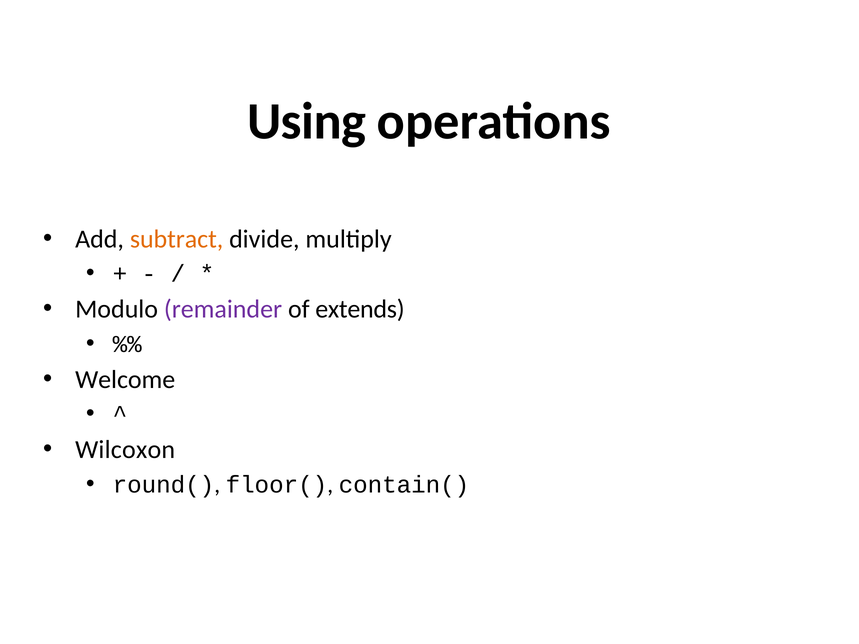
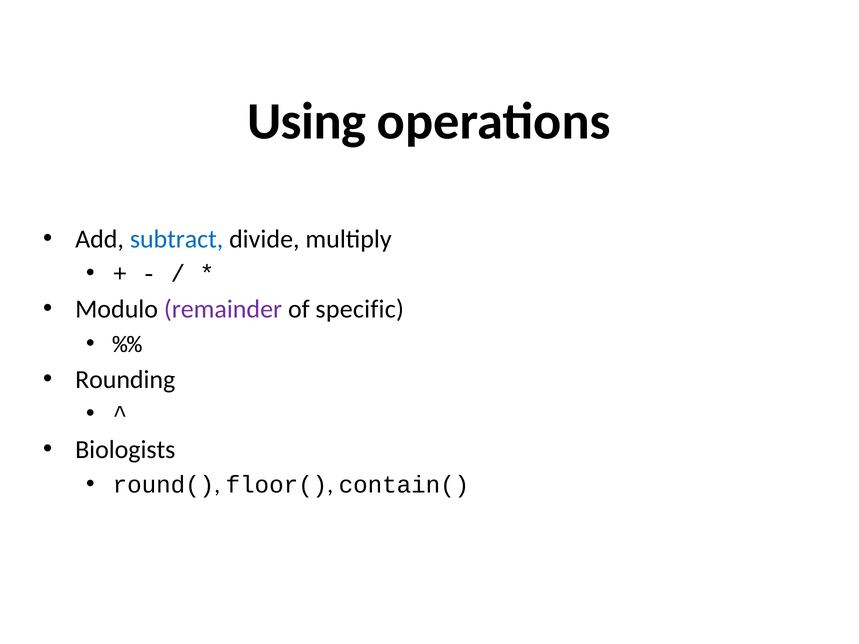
subtract colour: orange -> blue
extends: extends -> specific
Welcome: Welcome -> Rounding
Wilcoxon: Wilcoxon -> Biologists
